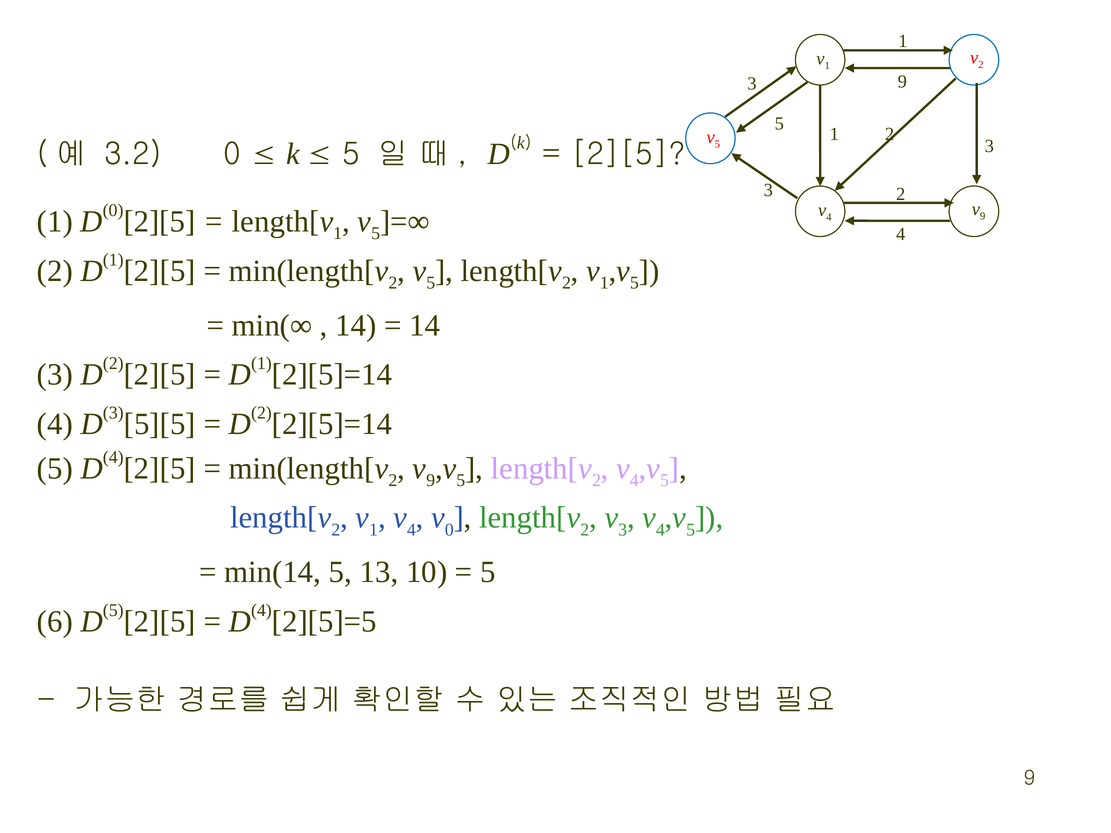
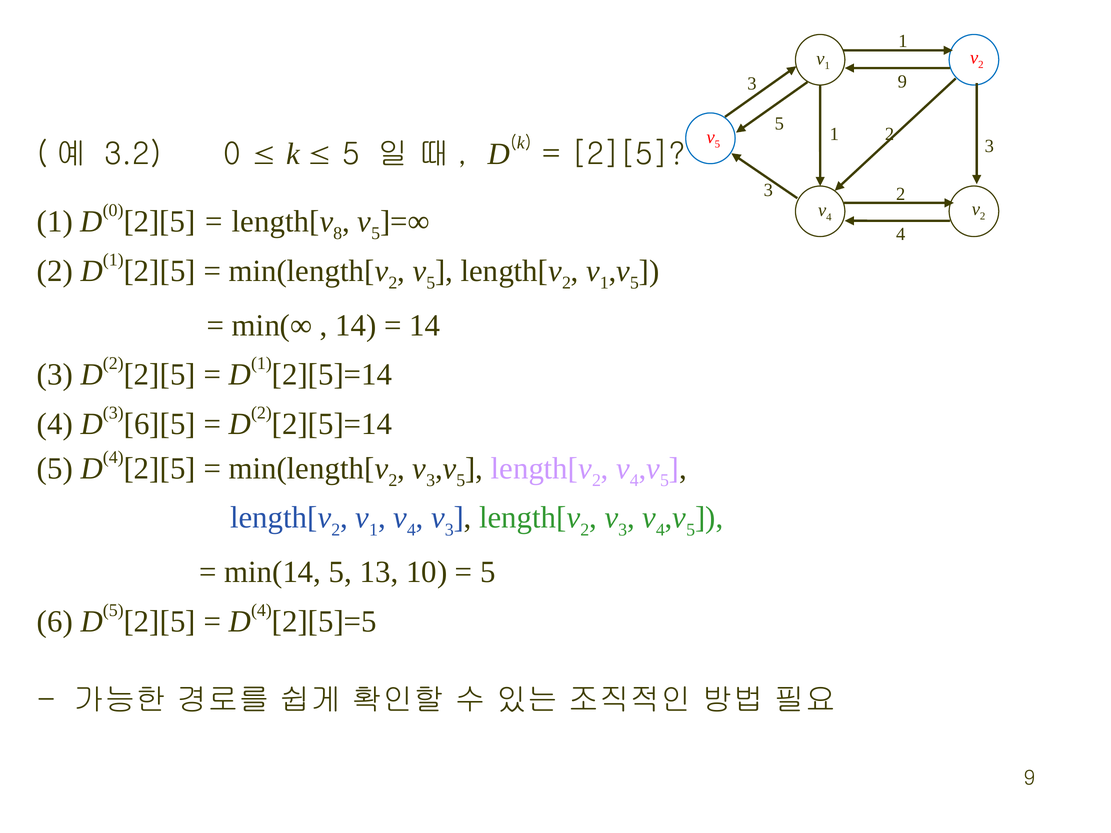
9 at (983, 216): 9 -> 2
1 at (338, 234): 1 -> 8
5][5: 5][5 -> 6][5
9 at (431, 481): 9 -> 3
0 at (449, 530): 0 -> 3
